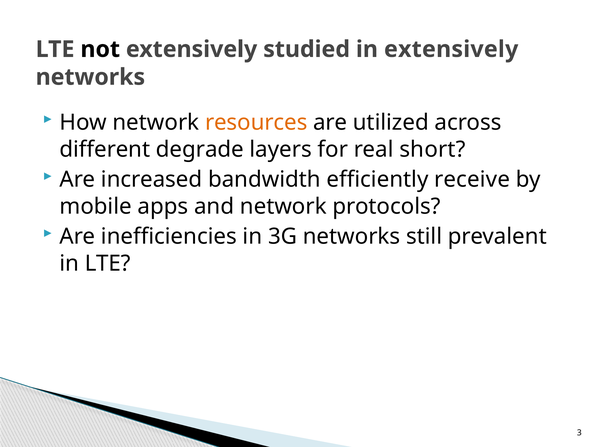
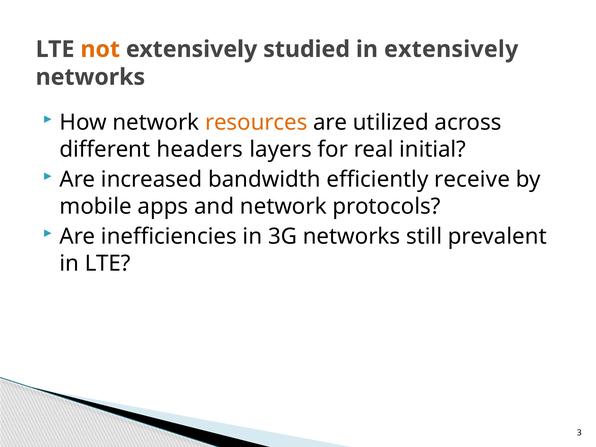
not colour: black -> orange
degrade: degrade -> headers
short: short -> initial
